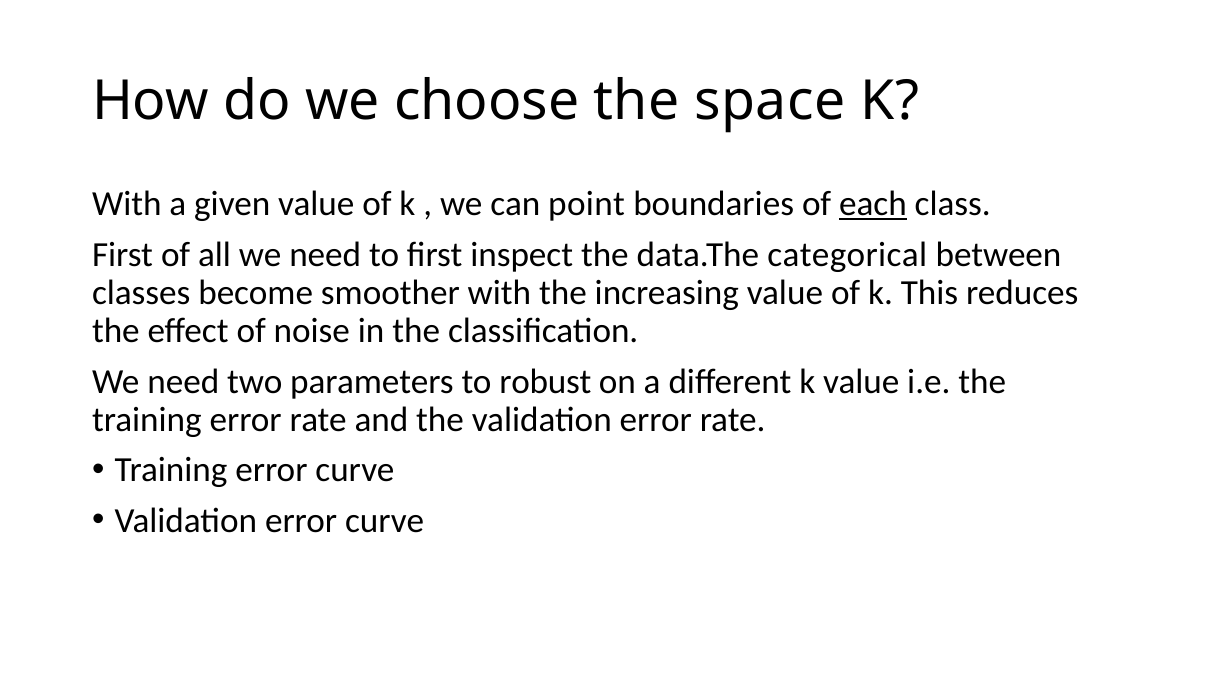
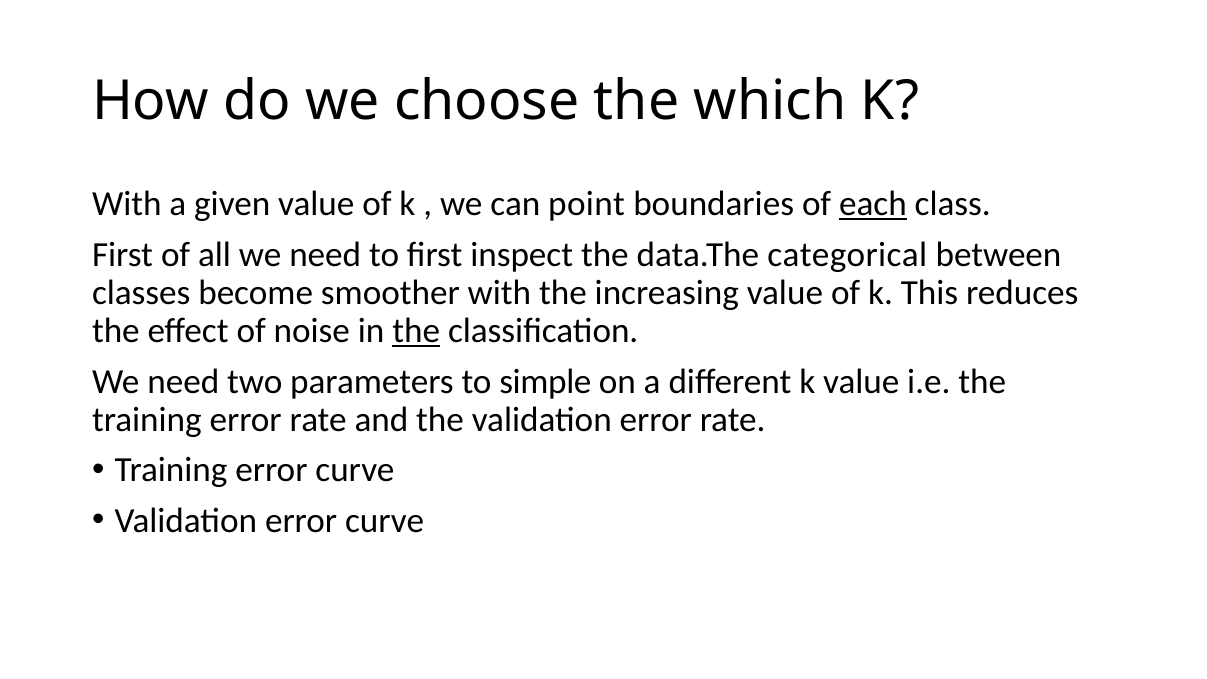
space: space -> which
the at (416, 331) underline: none -> present
robust: robust -> simple
